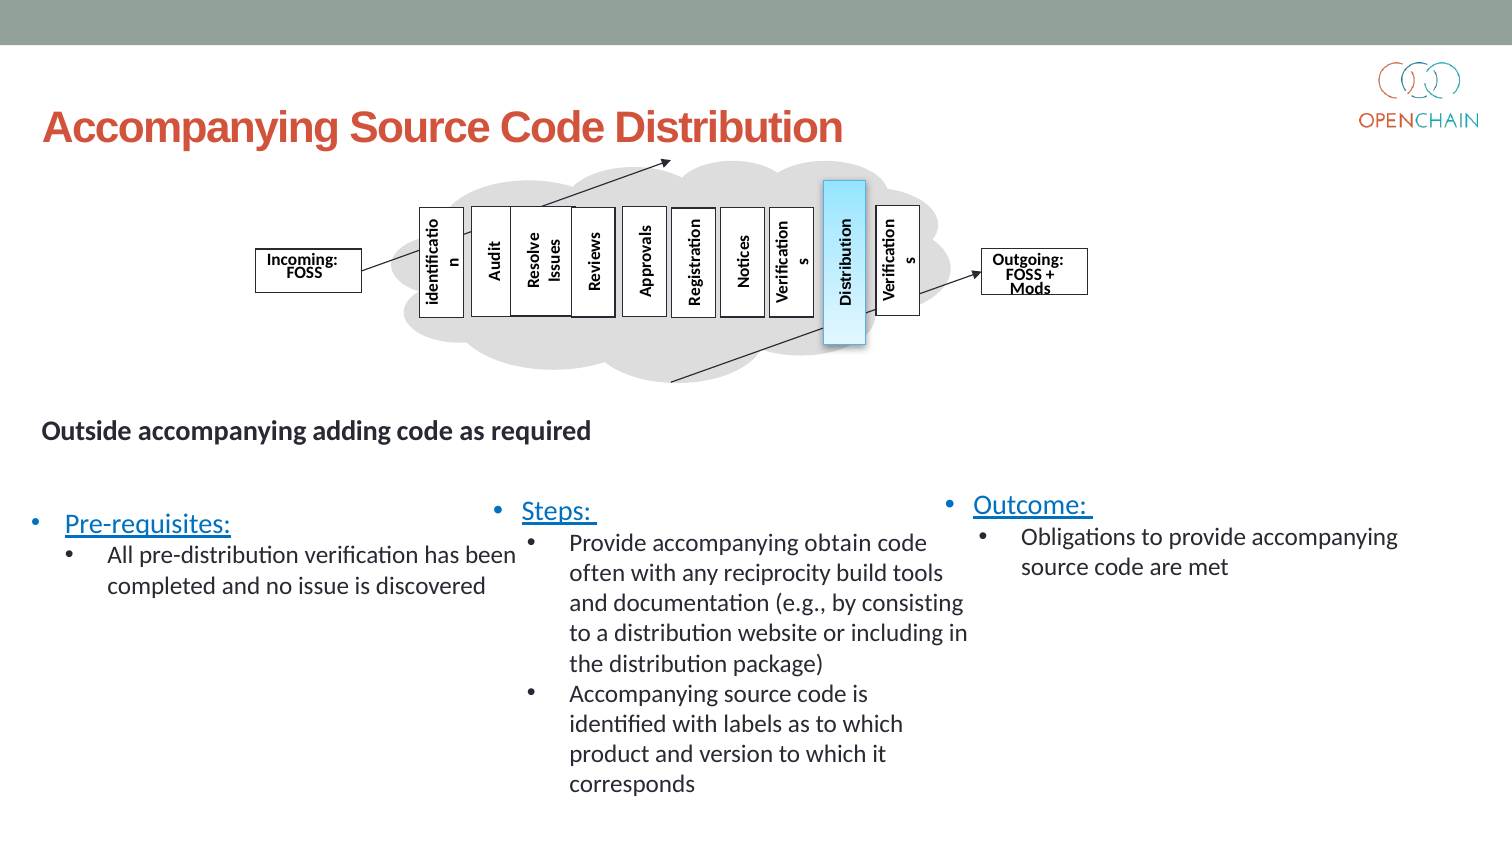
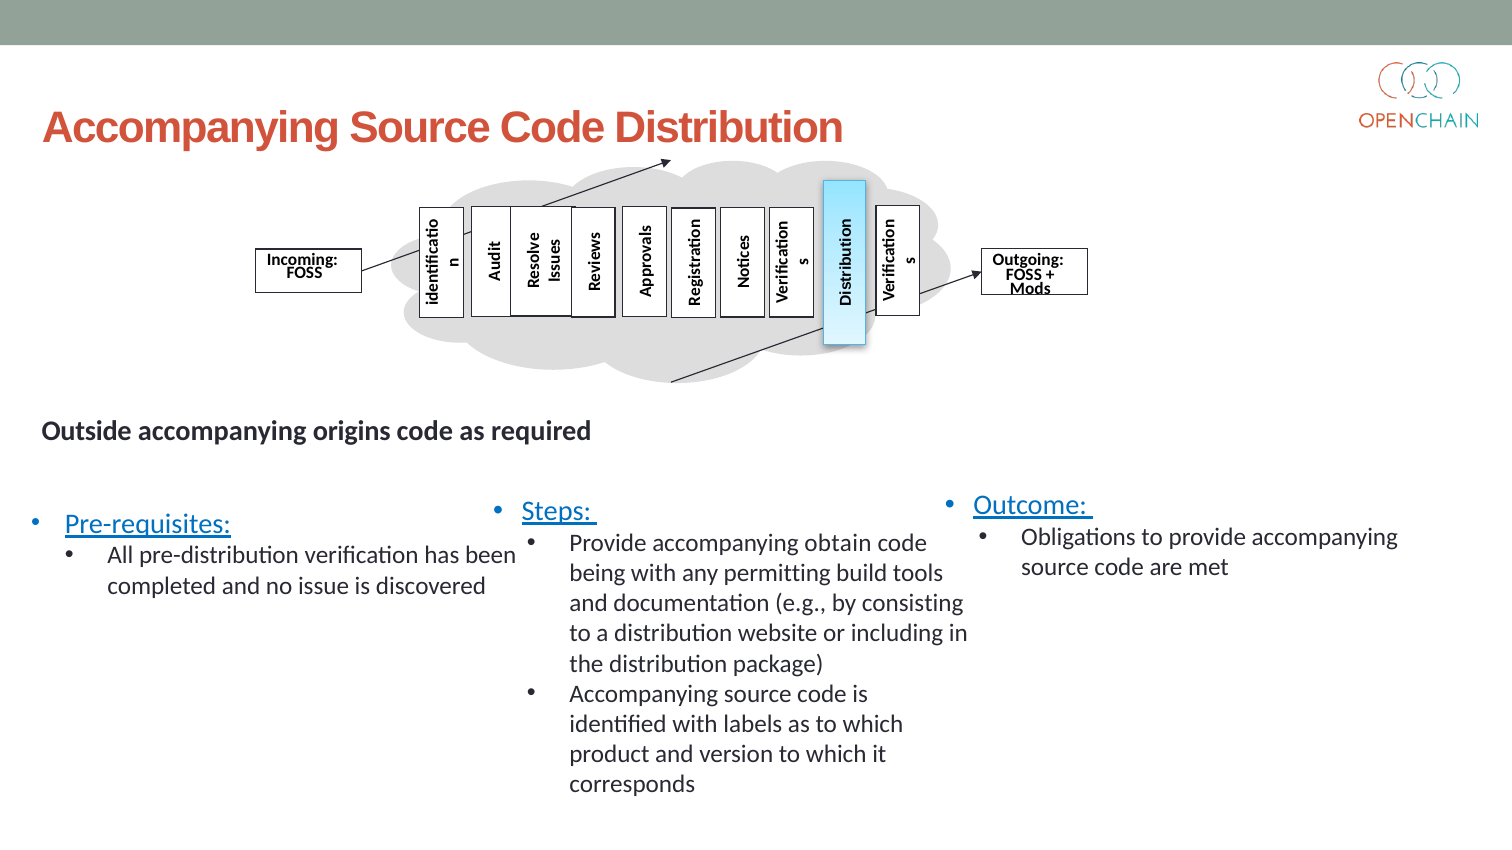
adding: adding -> origins
often: often -> being
reciprocity: reciprocity -> permitting
